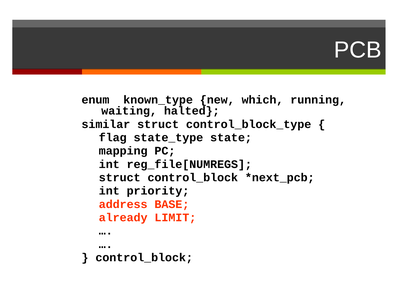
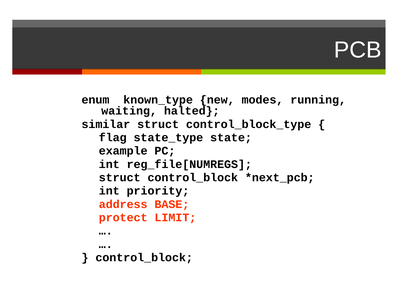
which: which -> modes
mapping: mapping -> example
already: already -> protect
